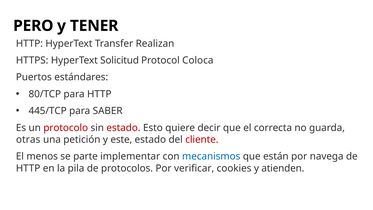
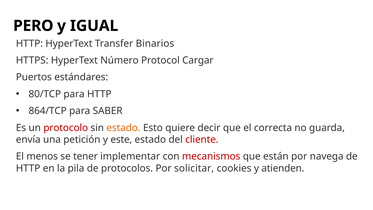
TENER: TENER -> IGUAL
Realizan: Realizan -> Binarios
Solicitud: Solicitud -> Número
Coloca: Coloca -> Cargar
445/TCP: 445/TCP -> 864/TCP
estado at (123, 128) colour: red -> orange
otras: otras -> envía
parte: parte -> tener
mecanismos colour: blue -> red
verificar: verificar -> solicitar
